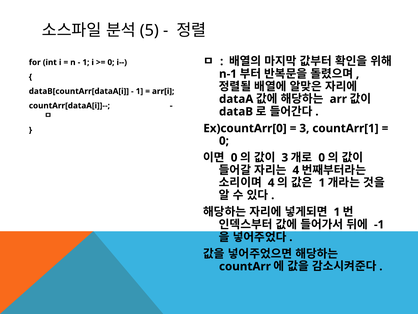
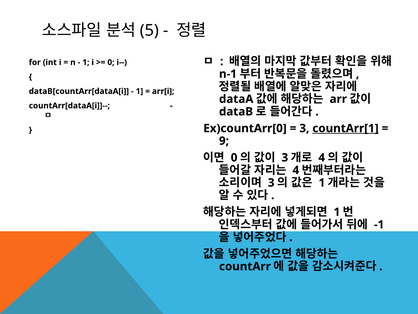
countArr[1 underline: none -> present
0 at (224, 141): 0 -> 9
0 at (322, 157): 0 -> 4
4 at (271, 182): 4 -> 3
